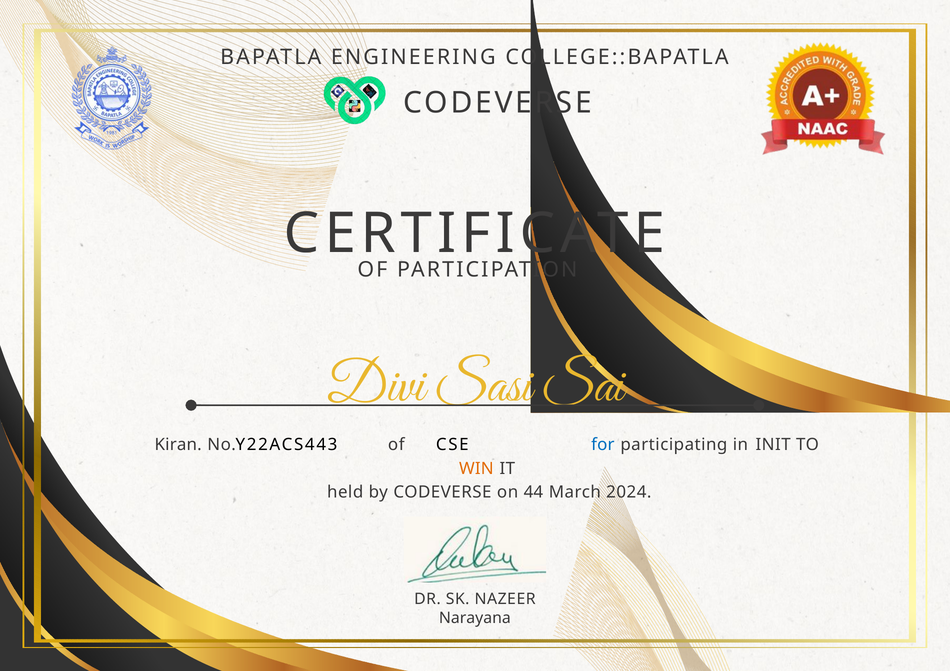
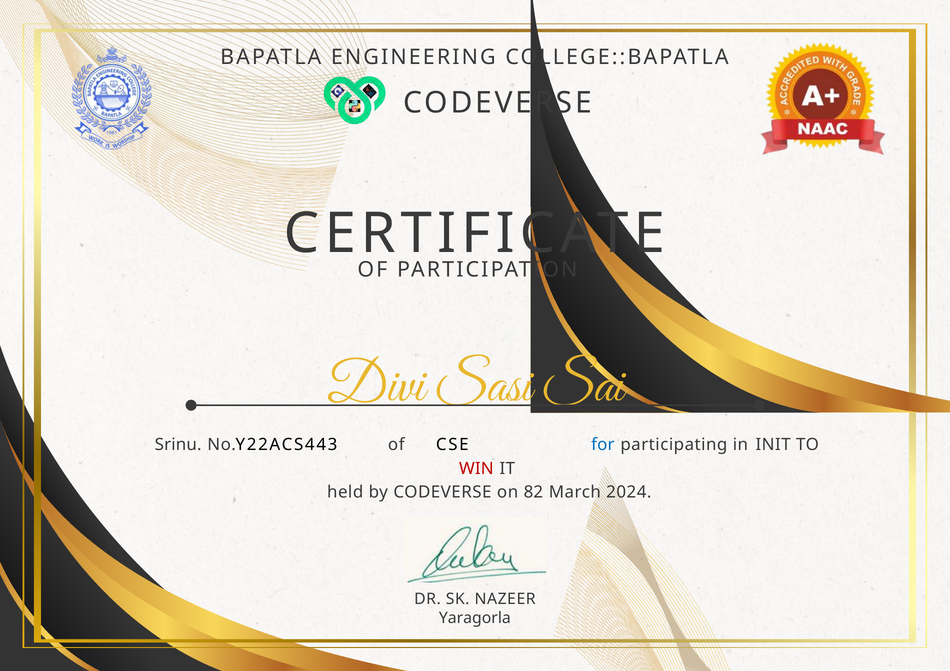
Kiran: Kiran -> Srinu
WIN colour: orange -> red
44: 44 -> 82
Narayana: Narayana -> Yaragorla
